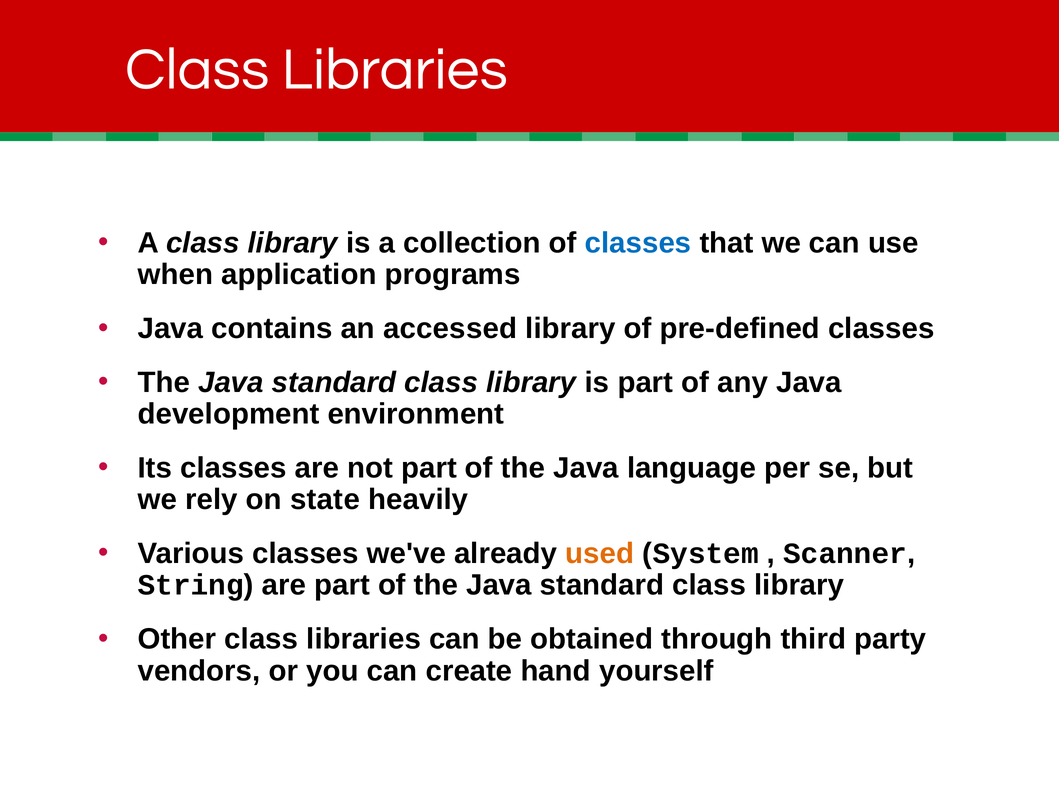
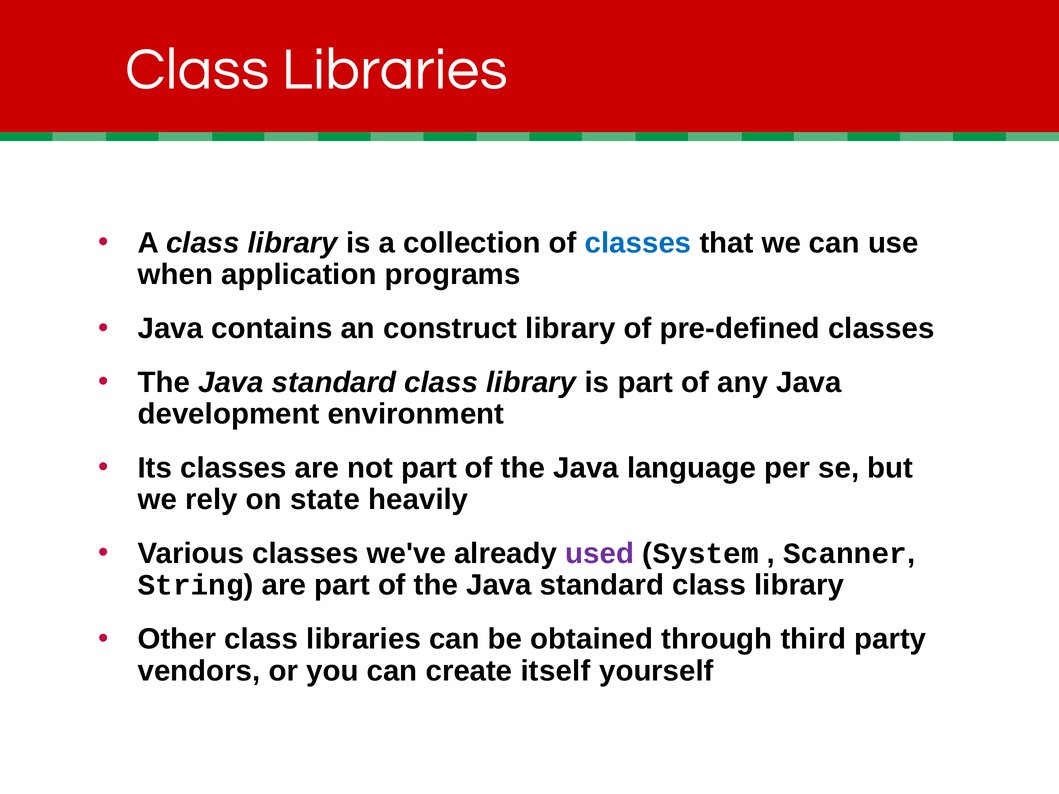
accessed: accessed -> construct
used colour: orange -> purple
hand: hand -> itself
